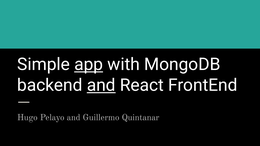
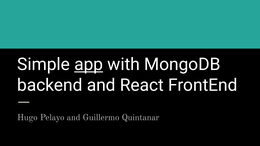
and at (101, 85) underline: present -> none
